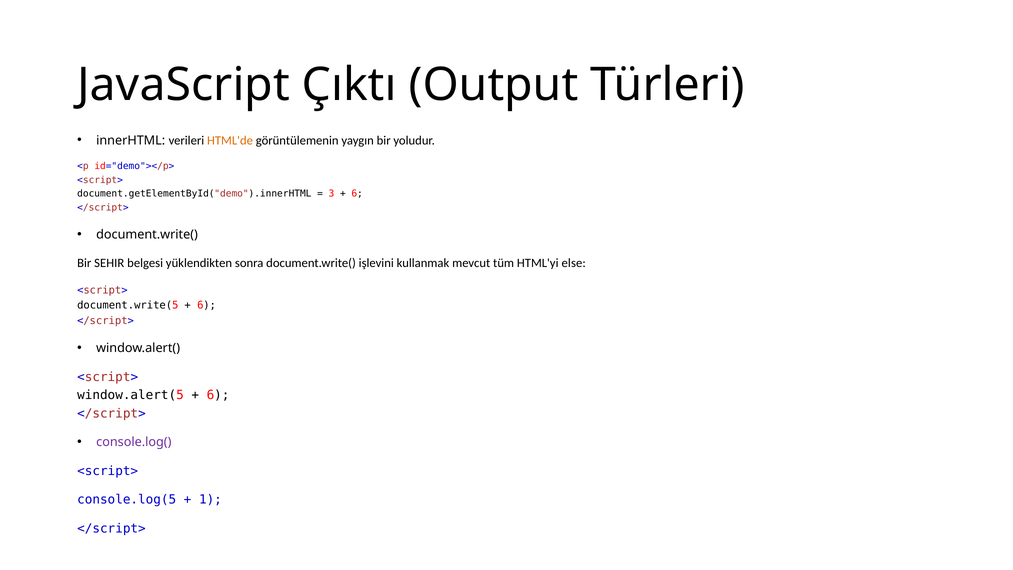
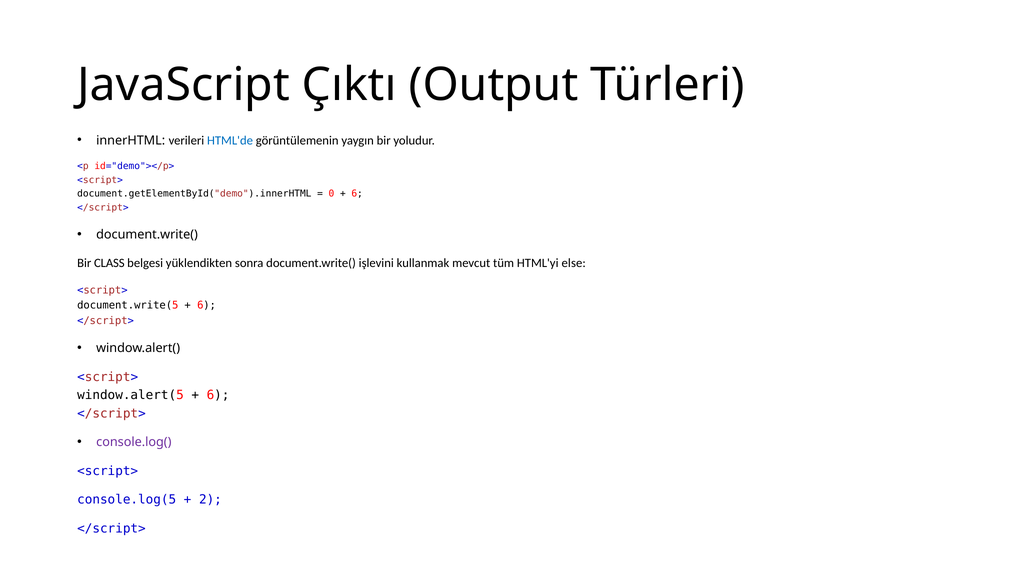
HTML'de colour: orange -> blue
3: 3 -> 0
SEHIR: SEHIR -> CLASS
1: 1 -> 2
